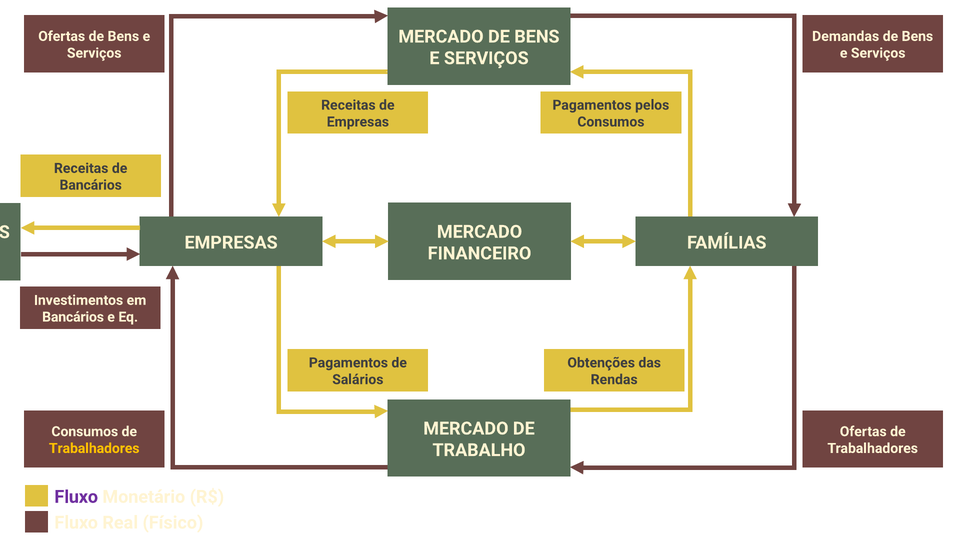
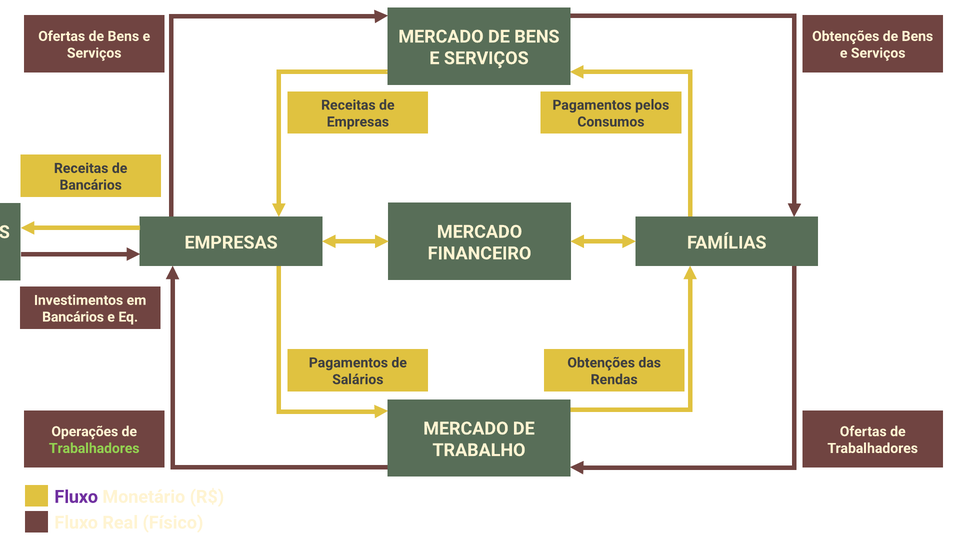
Demandas at (846, 36): Demandas -> Obtenções
Consumos at (85, 431): Consumos -> Operações
Trabalhadores at (94, 448) colour: yellow -> light green
